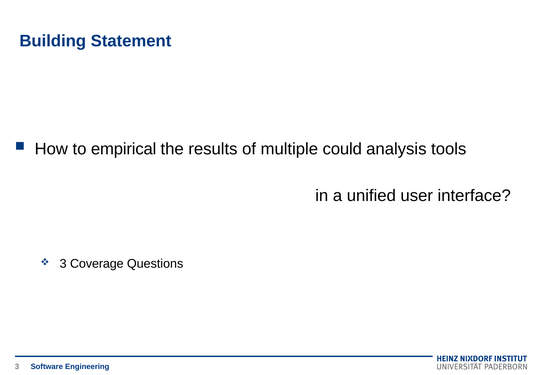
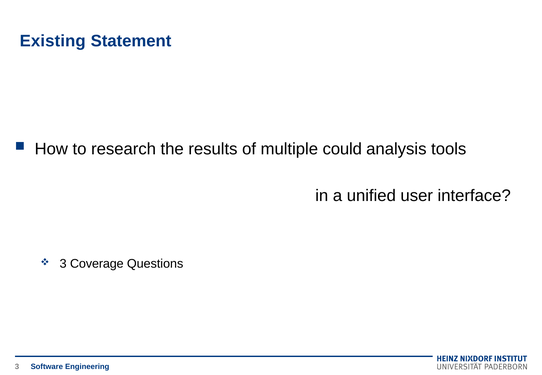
Building: Building -> Existing
empirical: empirical -> research
